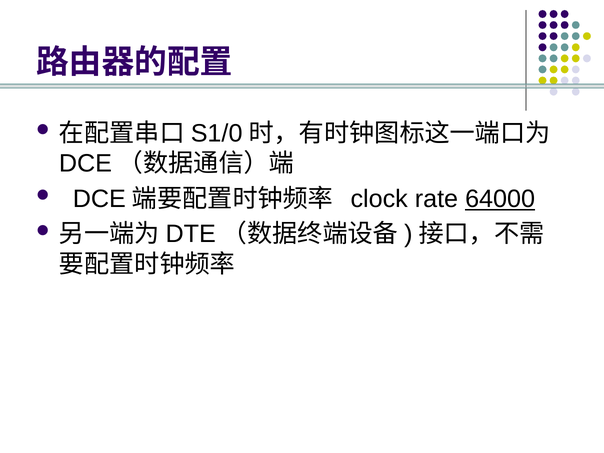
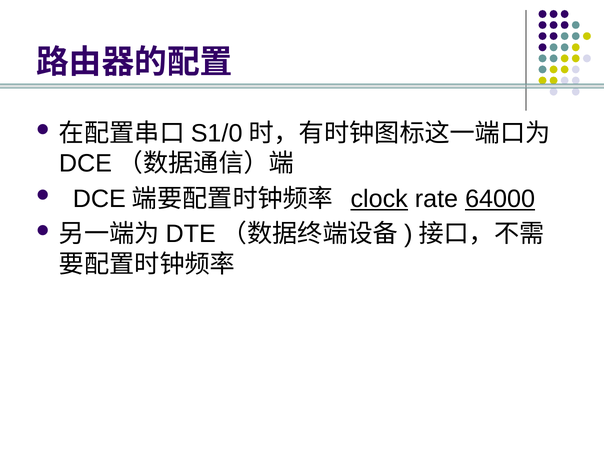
clock underline: none -> present
